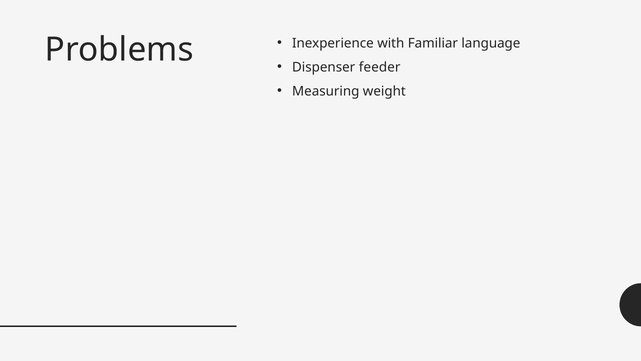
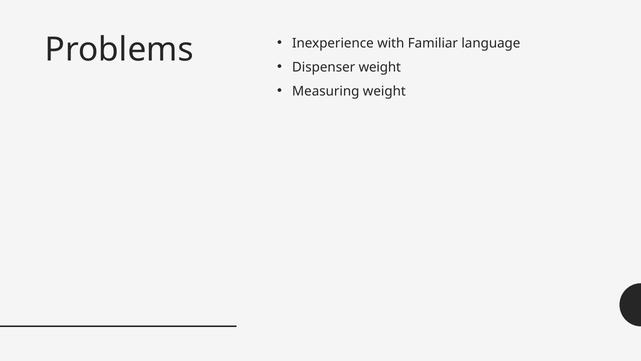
Dispenser feeder: feeder -> weight
